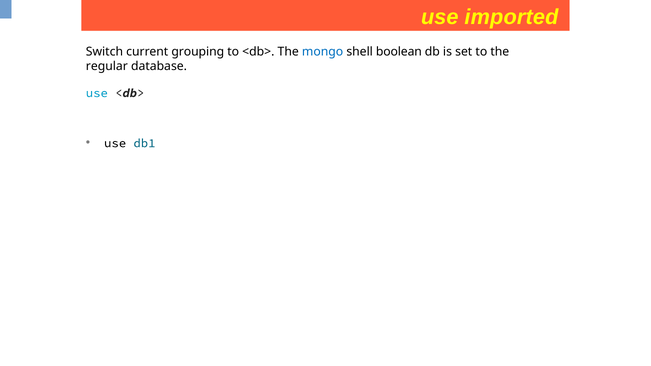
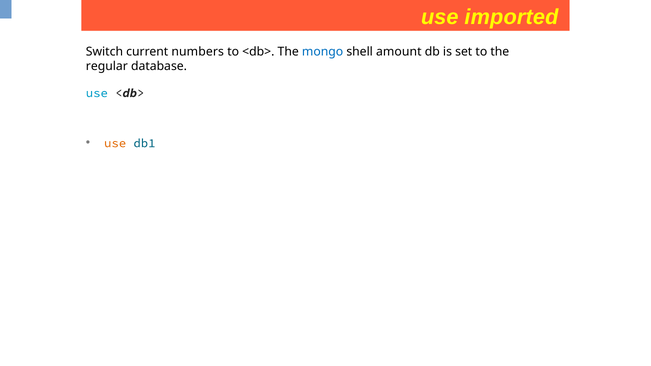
grouping: grouping -> numbers
boolean: boolean -> amount
use at (115, 143) colour: black -> orange
